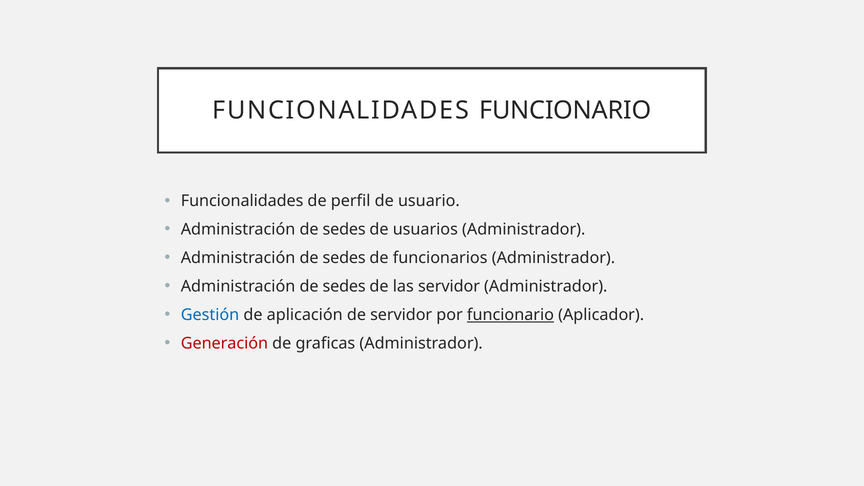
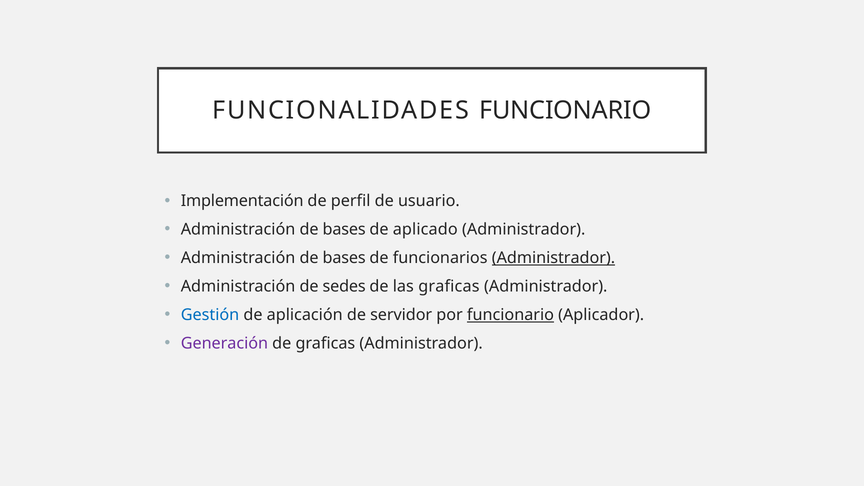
Funcionalidades at (242, 201): Funcionalidades -> Implementación
sedes at (344, 229): sedes -> bases
usuarios: usuarios -> aplicado
sedes at (344, 258): sedes -> bases
Administrador at (553, 258) underline: none -> present
las servidor: servidor -> graficas
Generación colour: red -> purple
